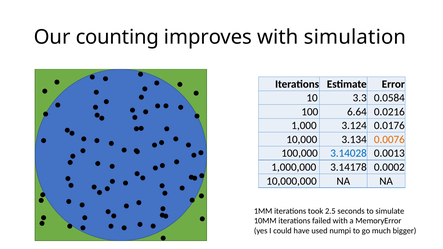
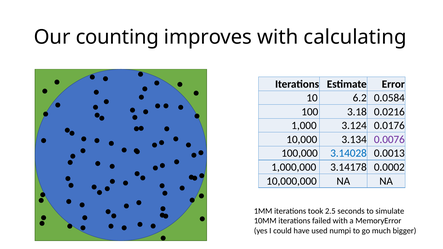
simulation: simulation -> calculating
3.3: 3.3 -> 6.2
6.64: 6.64 -> 3.18
0.0076 colour: orange -> purple
